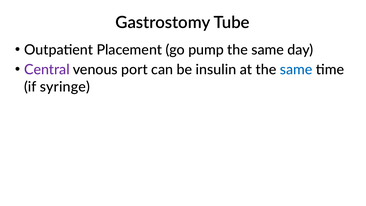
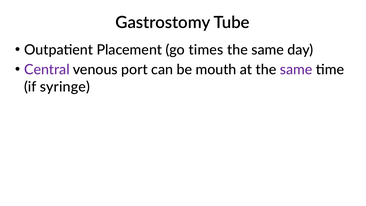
pump: pump -> times
insulin: insulin -> mouth
same at (296, 70) colour: blue -> purple
